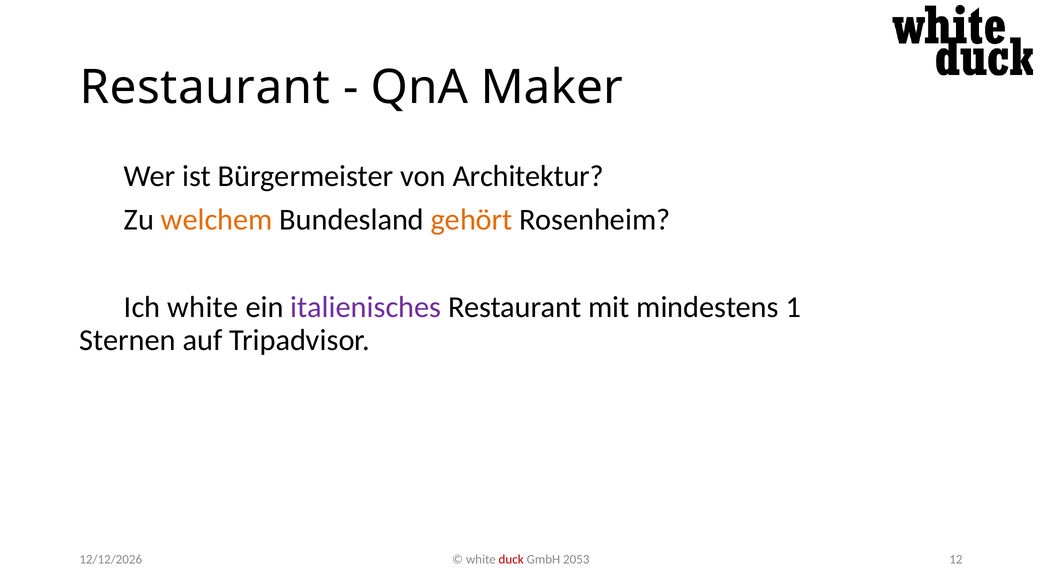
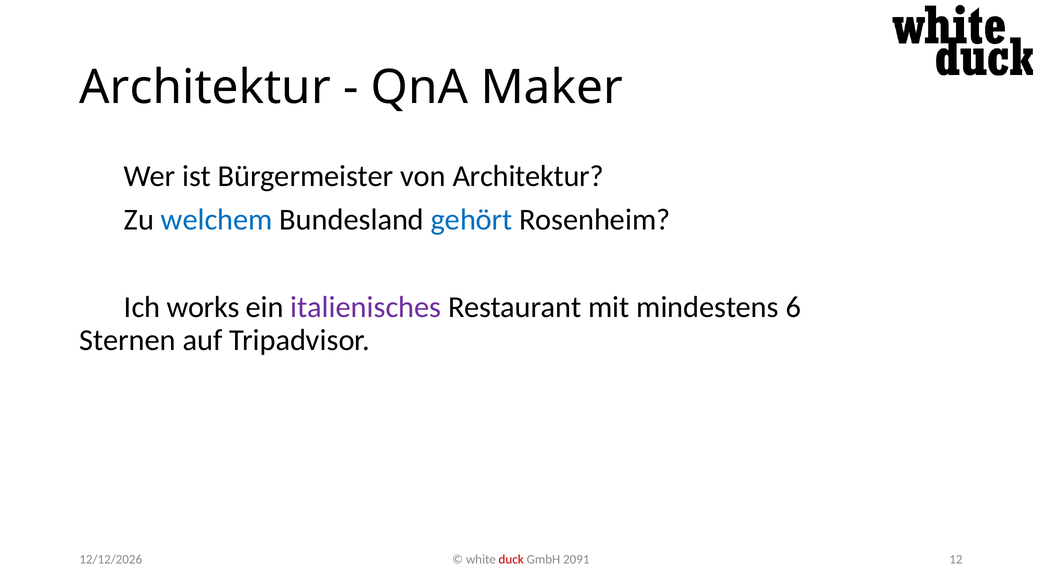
Restaurant at (205, 88): Restaurant -> Architektur
welchem colour: orange -> blue
gehört colour: orange -> blue
white at (203, 307): white -> works
1: 1 -> 6
2053: 2053 -> 2091
